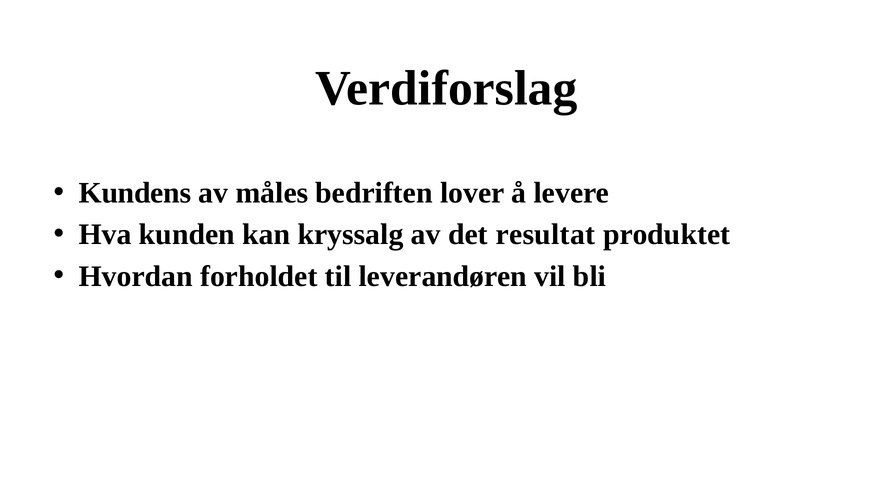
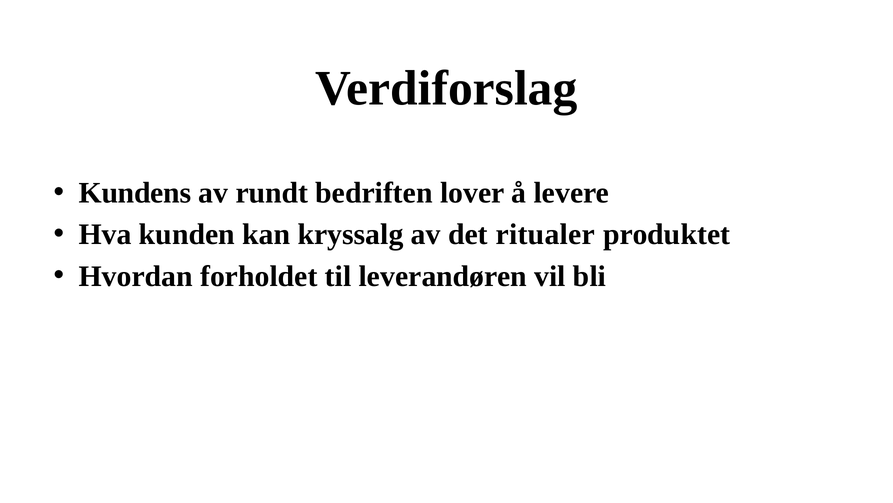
måles: måles -> rundt
resultat: resultat -> ritualer
